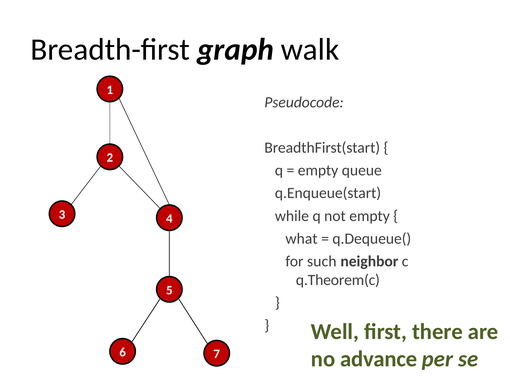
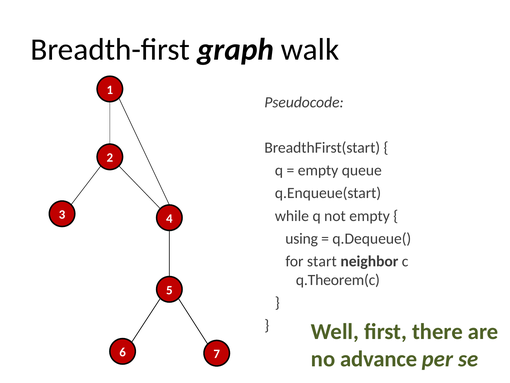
what: what -> using
such: such -> start
